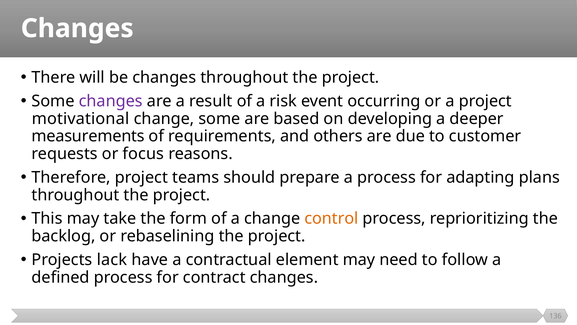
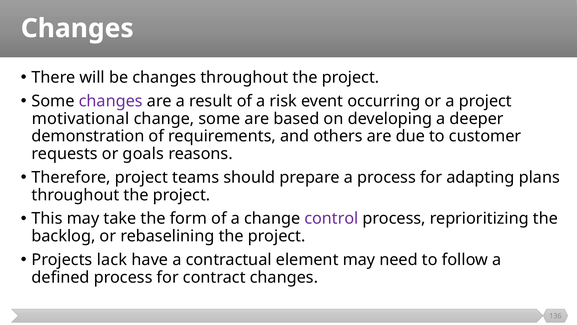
measurements: measurements -> demonstration
focus: focus -> goals
control colour: orange -> purple
